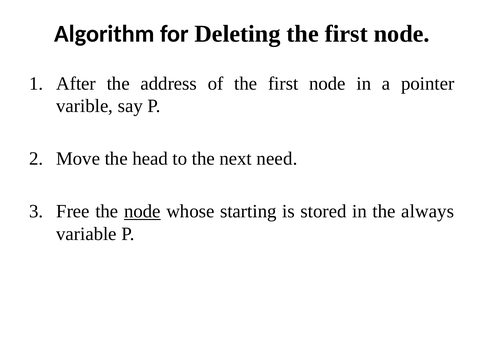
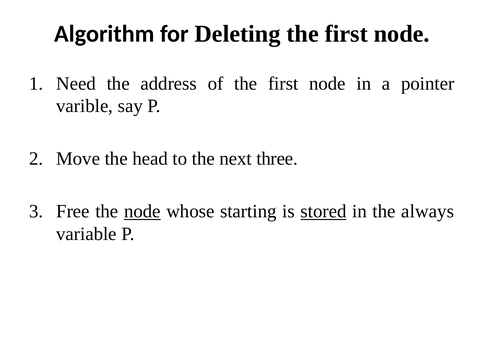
After: After -> Need
need: need -> three
stored underline: none -> present
